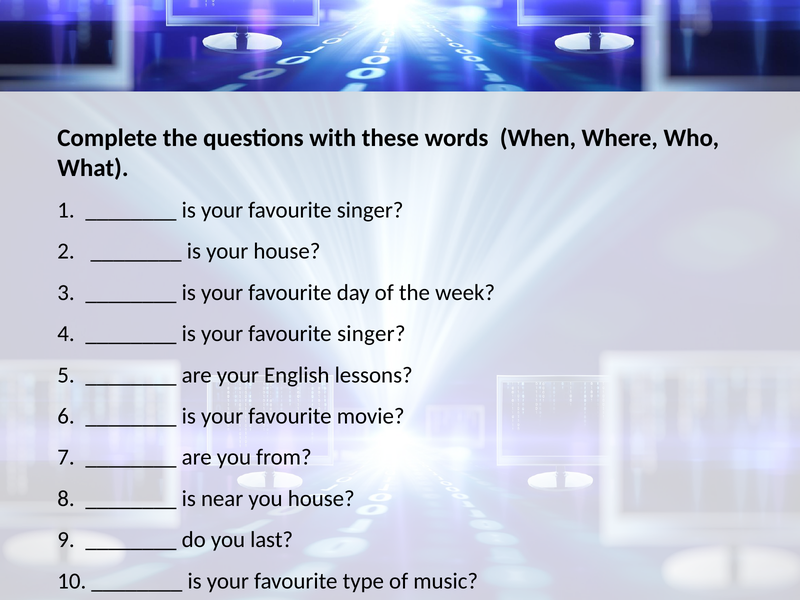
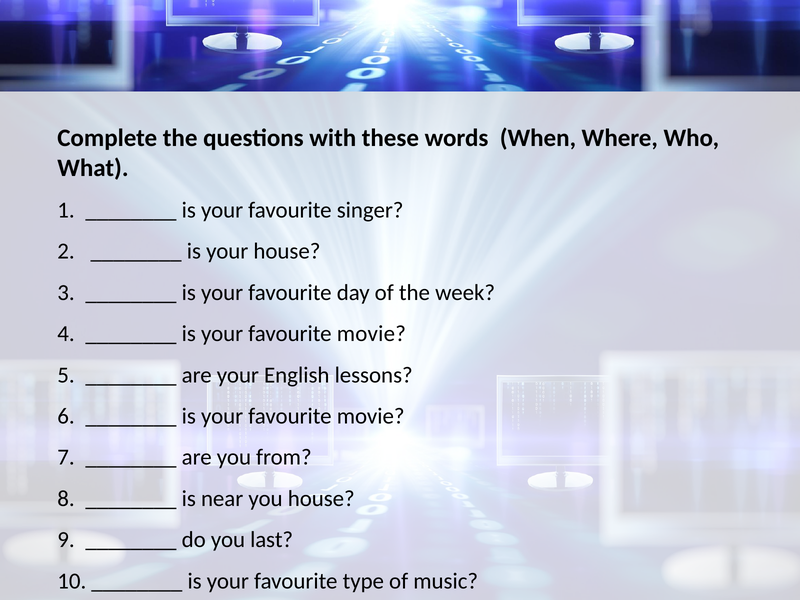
singer at (371, 334): singer -> movie
